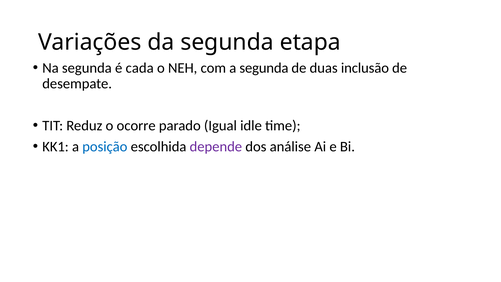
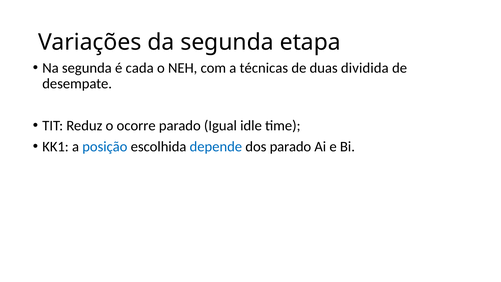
a segunda: segunda -> técnicas
inclusão: inclusão -> dividida
depende colour: purple -> blue
dos análise: análise -> parado
